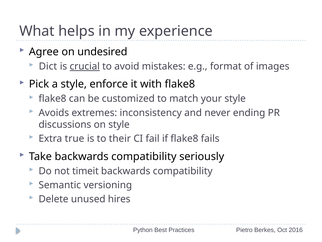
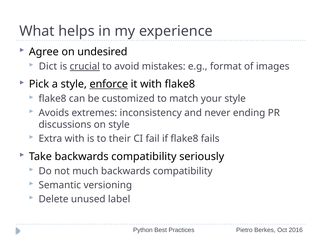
enforce underline: none -> present
Extra true: true -> with
timeit: timeit -> much
hires: hires -> label
